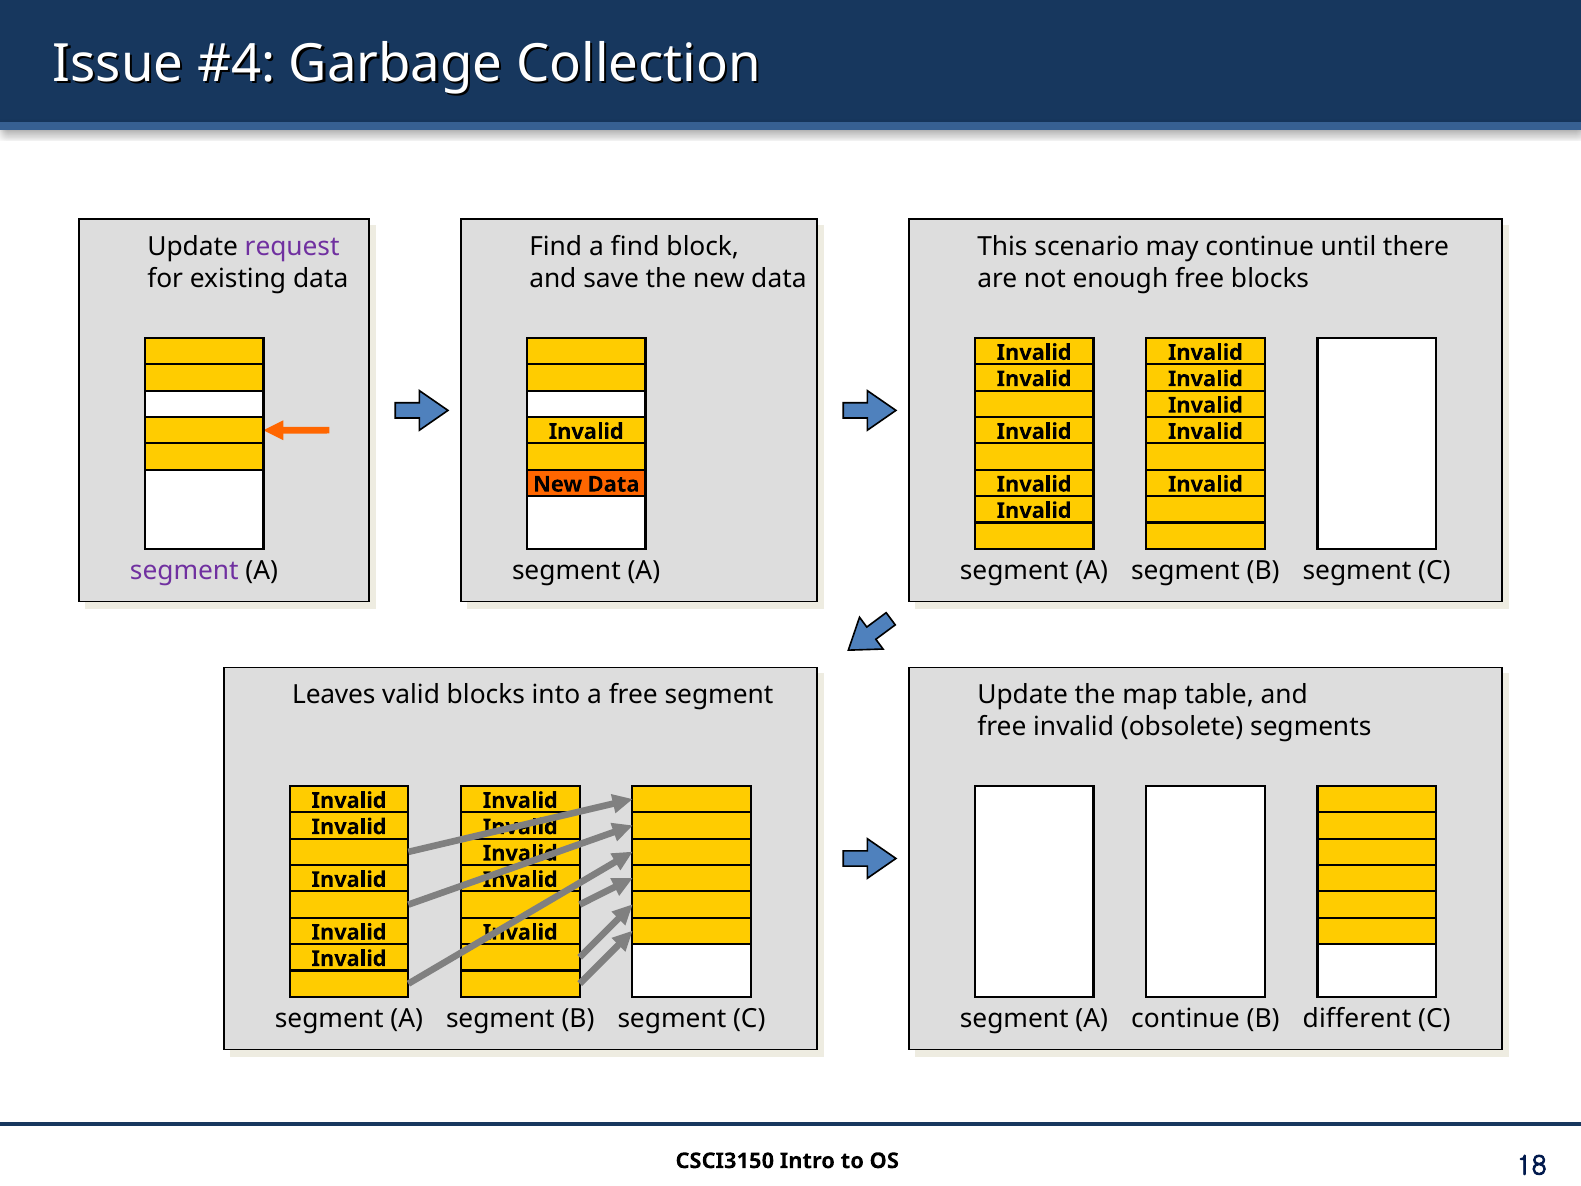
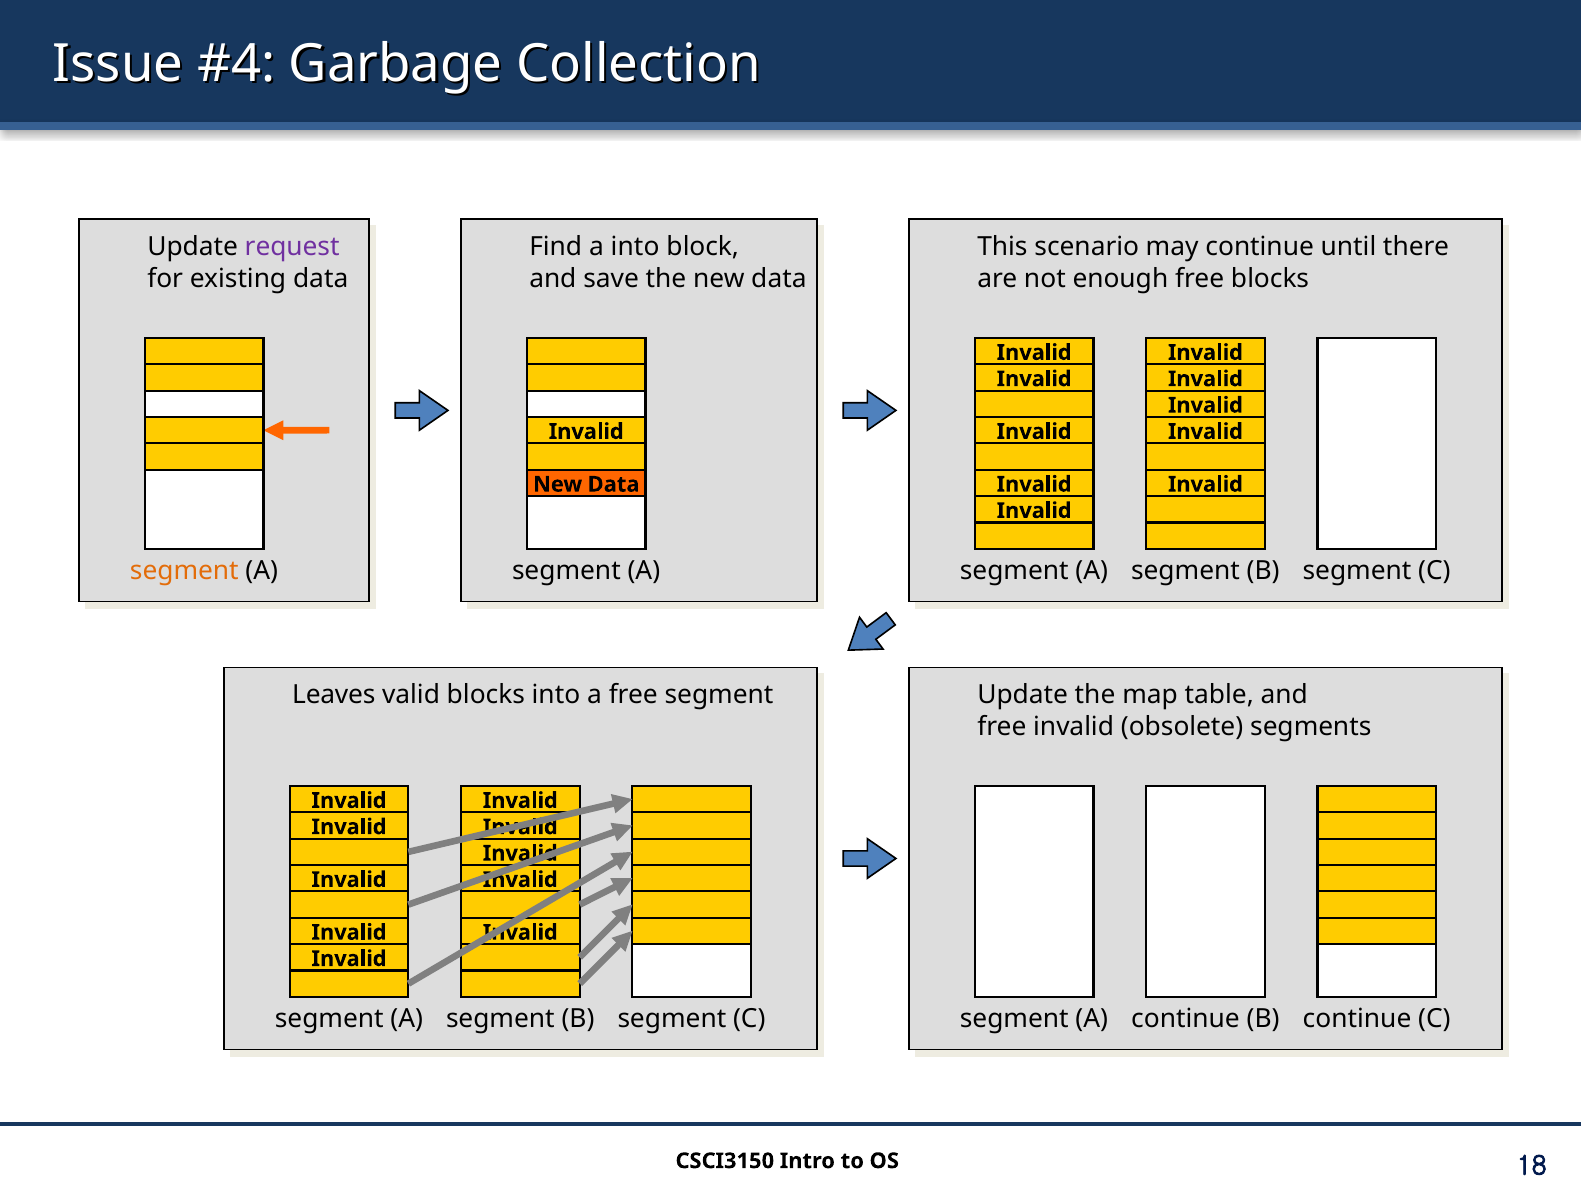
Find a find: find -> into
segment at (184, 570) colour: purple -> orange
B different: different -> continue
